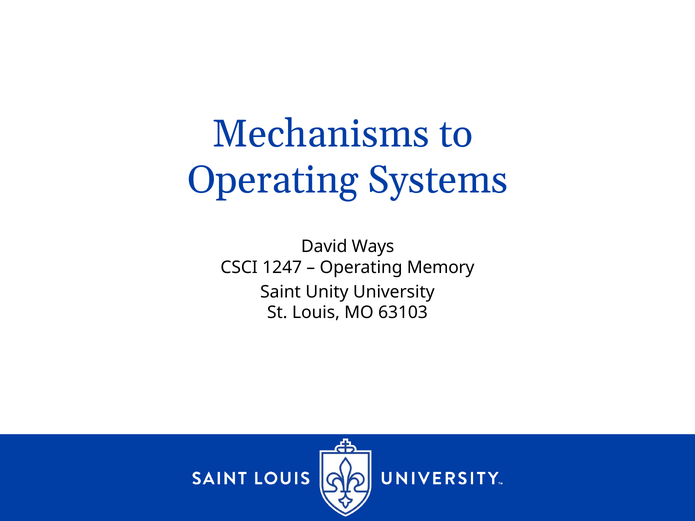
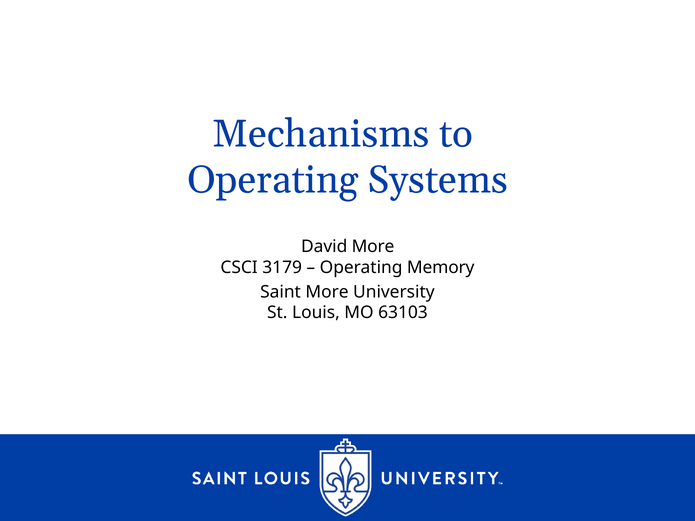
David Ways: Ways -> More
1247: 1247 -> 3179
Saint Unity: Unity -> More
